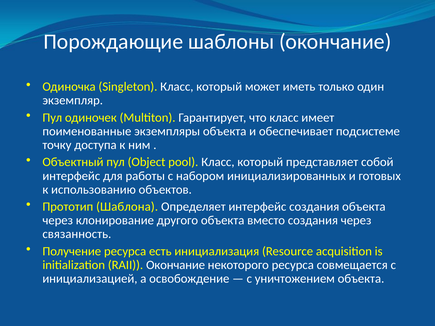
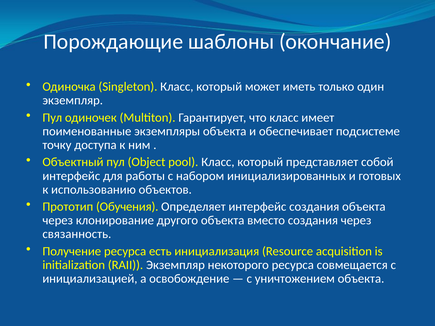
Шаблона: Шаблона -> Обучения
RAII Окончание: Окончание -> Экземпляр
